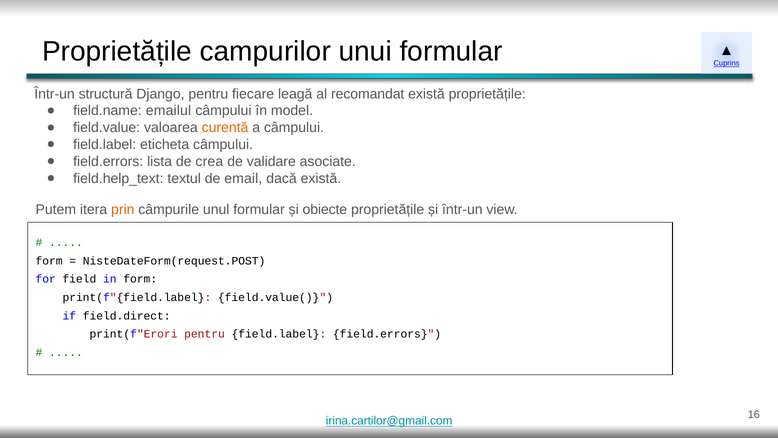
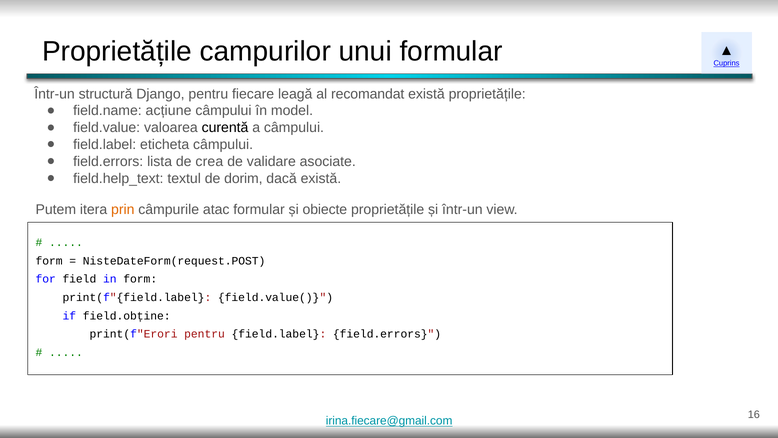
emailul: emailul -> acțiune
curentă colour: orange -> black
email: email -> dorim
unul: unul -> atac
field.direct: field.direct -> field.obține
irina.cartilor@gmail.com: irina.cartilor@gmail.com -> irina.fiecare@gmail.com
